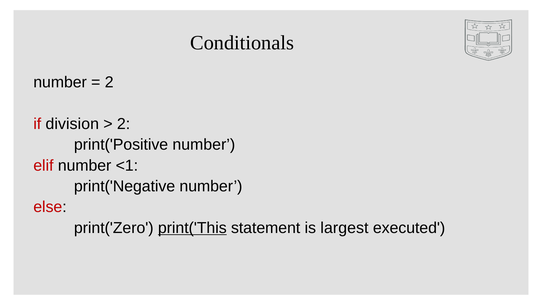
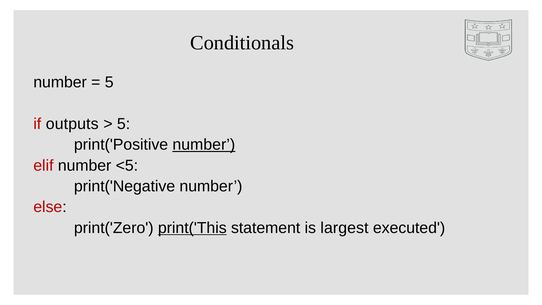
2 at (109, 82): 2 -> 5
division: division -> outputs
2 at (124, 124): 2 -> 5
number at (204, 145) underline: none -> present
<1: <1 -> <5
